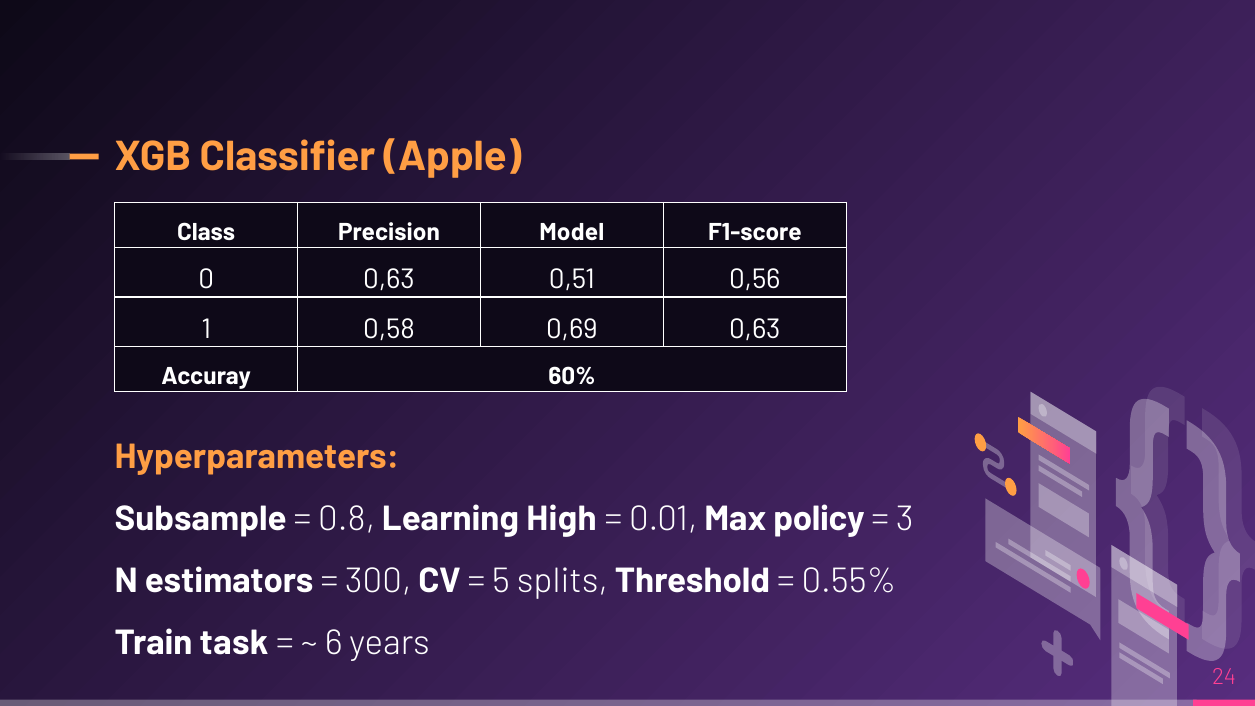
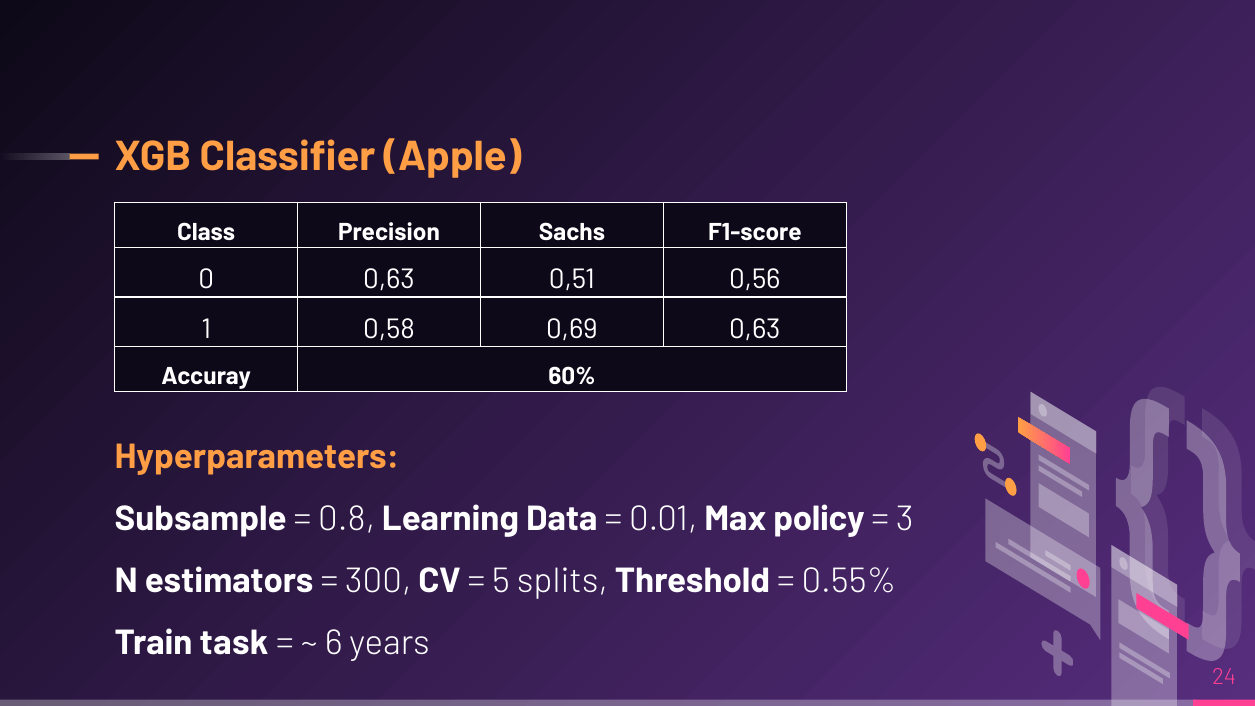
Model: Model -> Sachs
High: High -> Data
